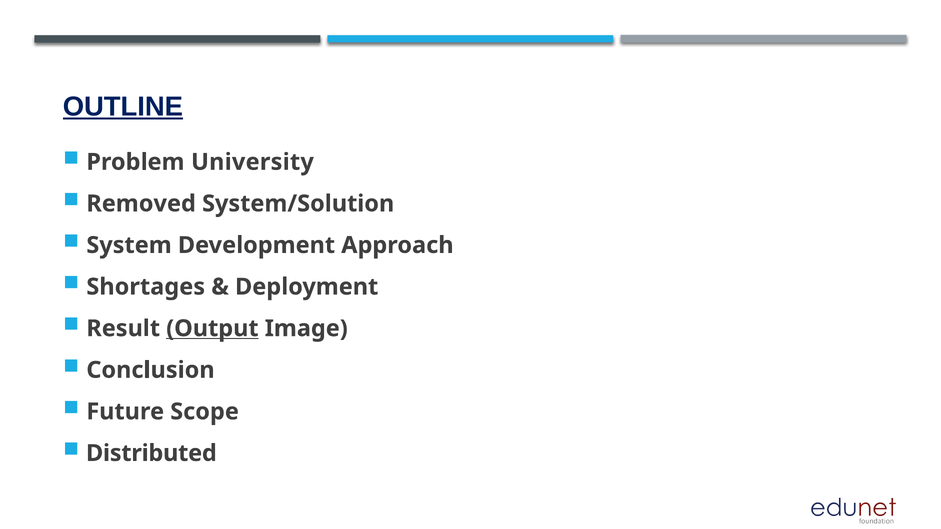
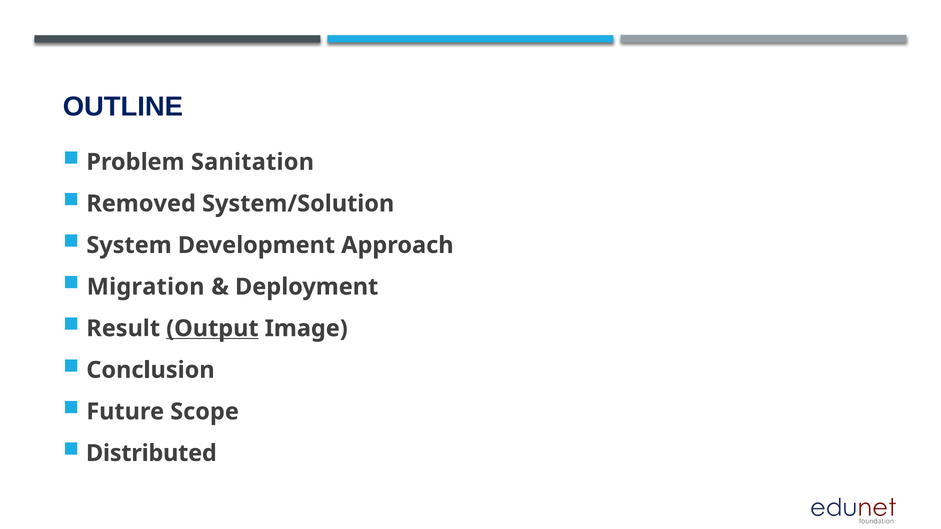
OUTLINE underline: present -> none
University: University -> Sanitation
Shortages: Shortages -> Migration
